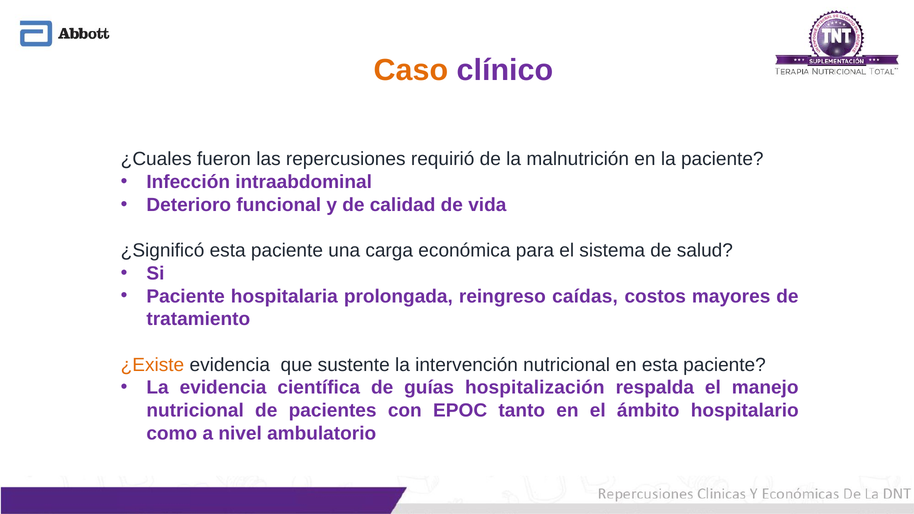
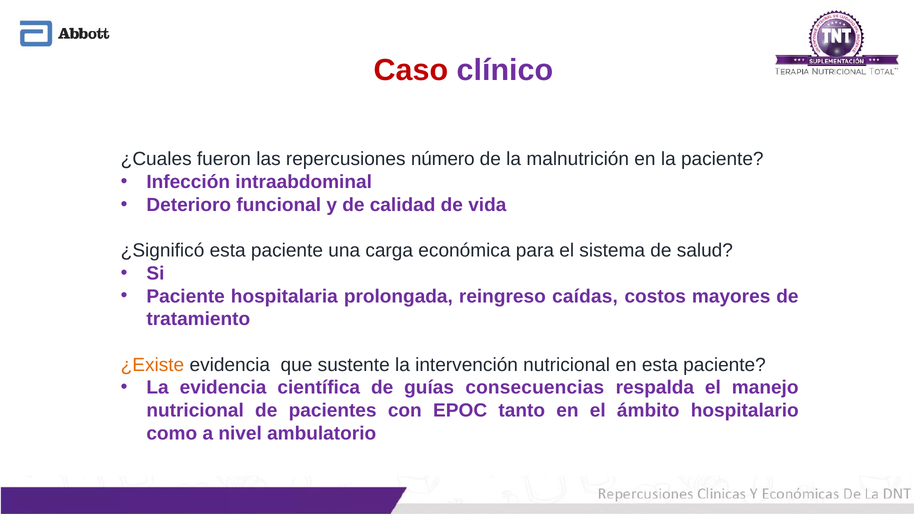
Caso colour: orange -> red
requirió: requirió -> número
hospitalización: hospitalización -> consecuencias
